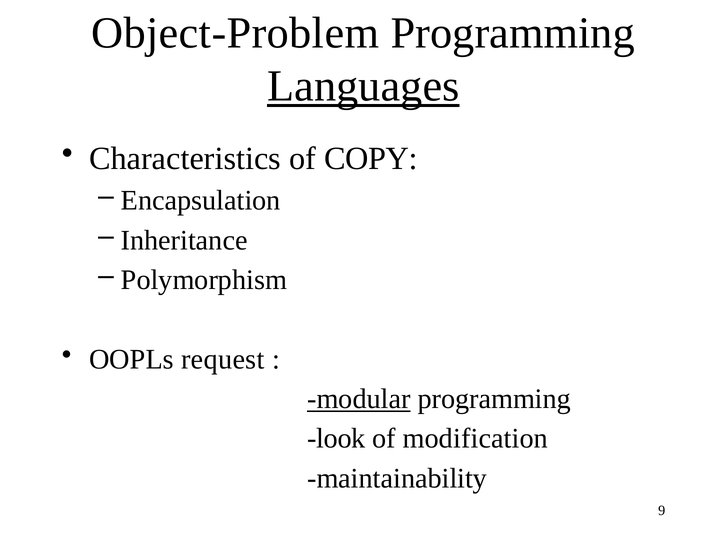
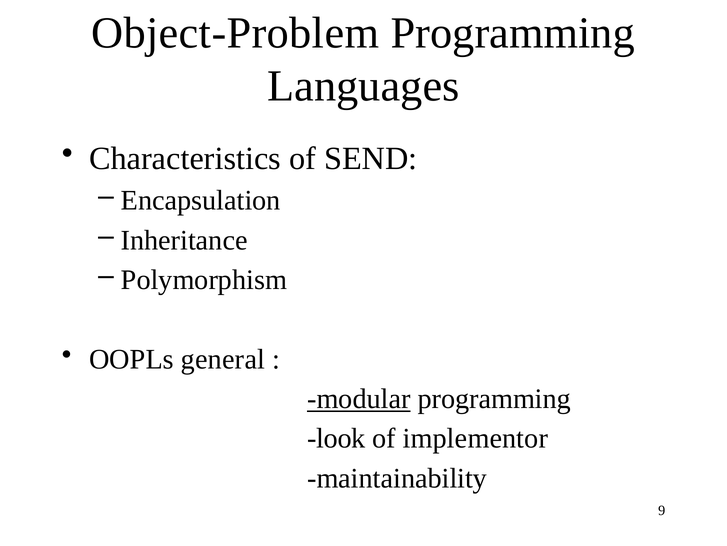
Languages underline: present -> none
COPY: COPY -> SEND
request: request -> general
modification: modification -> implementor
